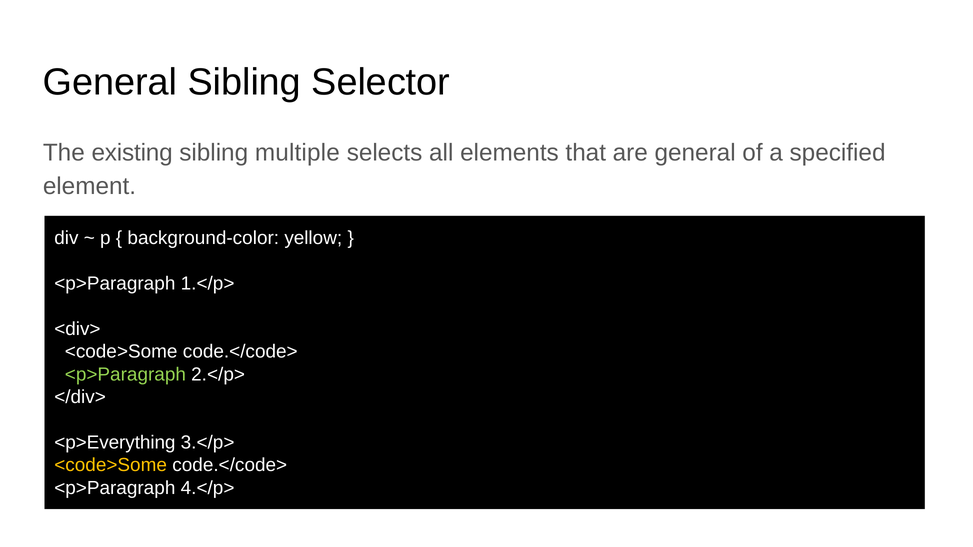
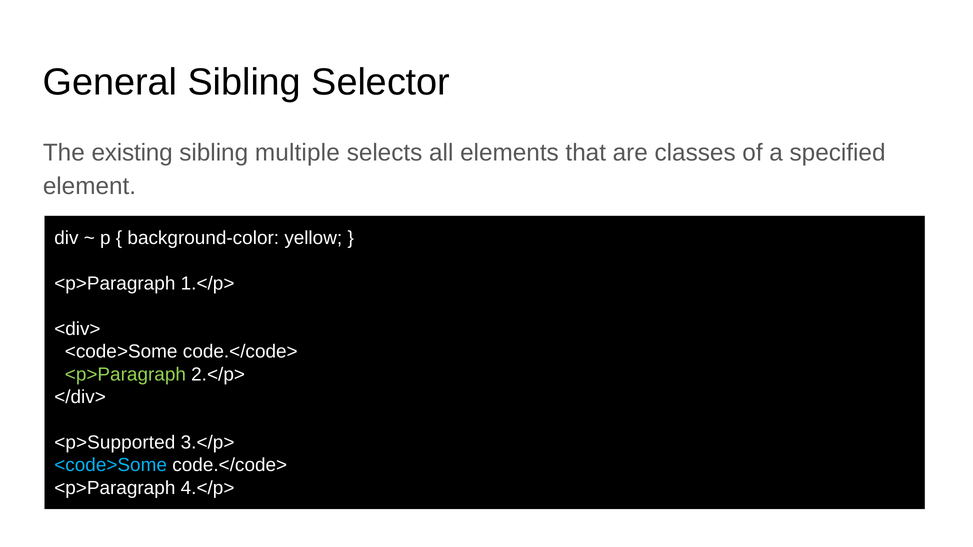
are general: general -> classes
<p>Everything: <p>Everything -> <p>Supported
<code>Some at (111, 466) colour: yellow -> light blue
